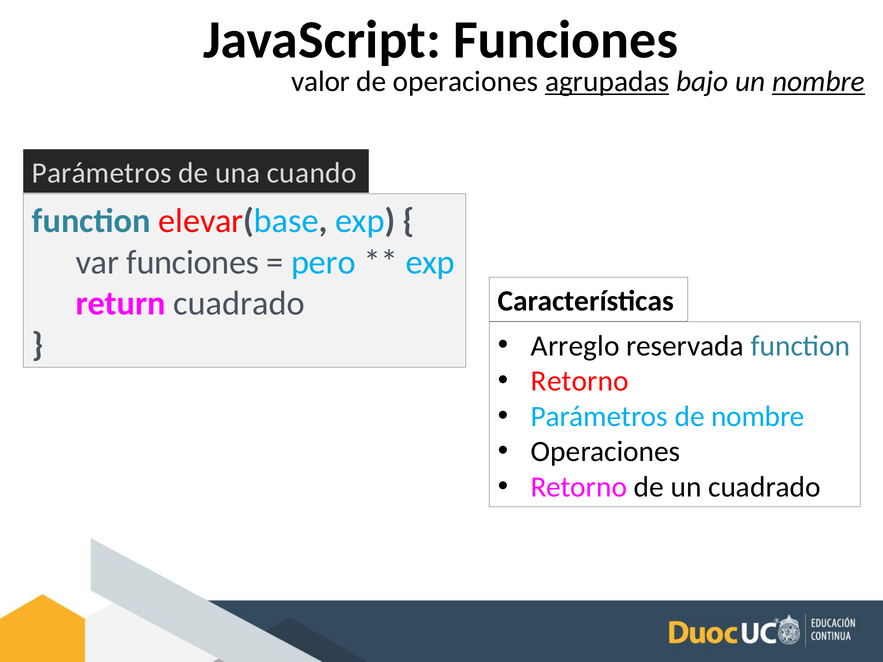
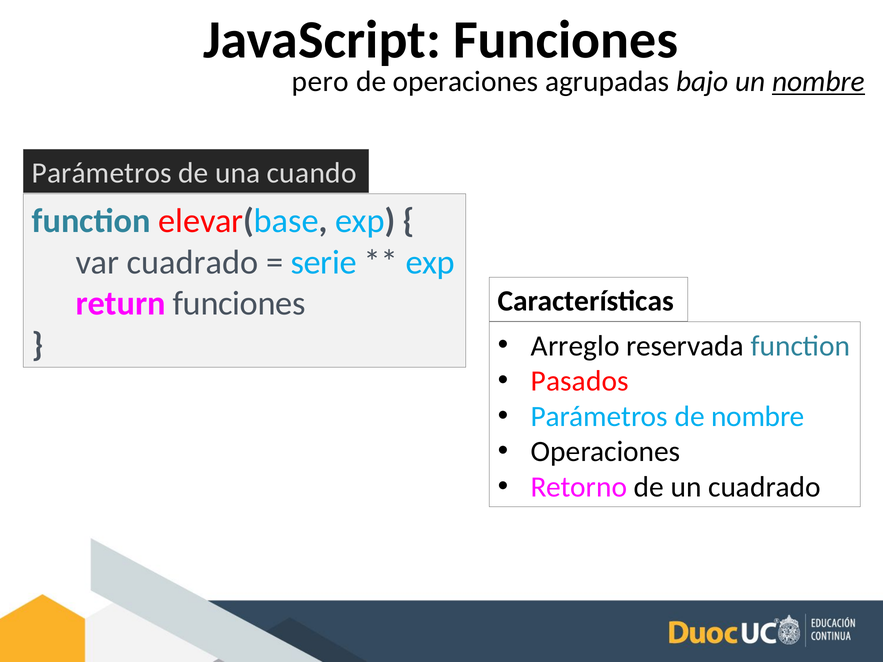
valor: valor -> pero
agrupadas underline: present -> none
var funciones: funciones -> cuadrado
pero: pero -> serie
return cuadrado: cuadrado -> funciones
Retorno at (580, 381): Retorno -> Pasados
